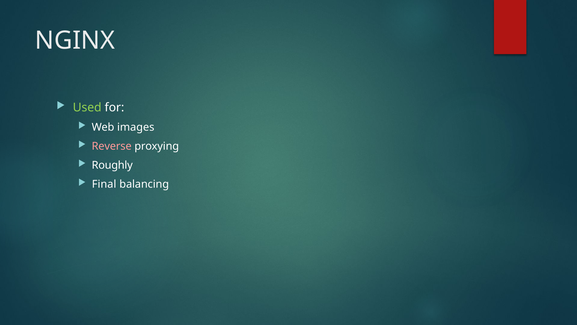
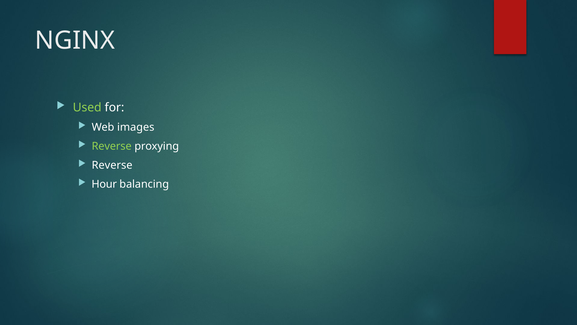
Reverse at (112, 146) colour: pink -> light green
Roughly at (112, 165): Roughly -> Reverse
Final: Final -> Hour
